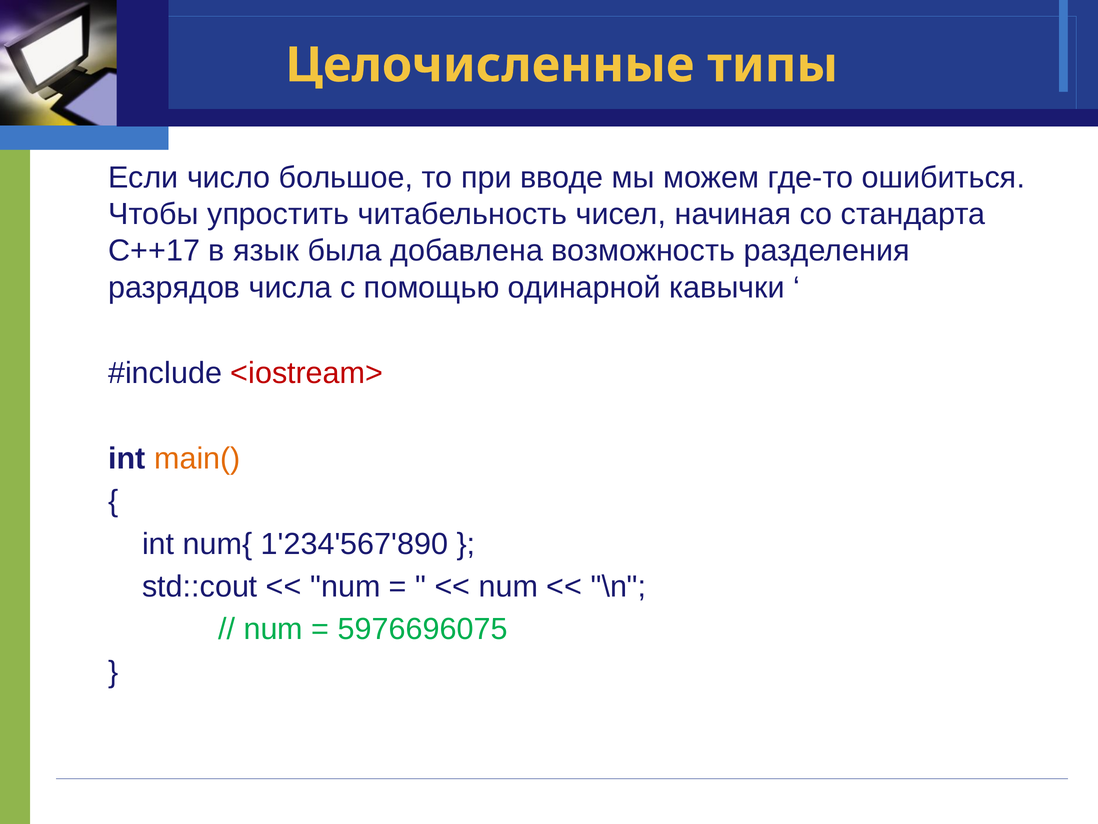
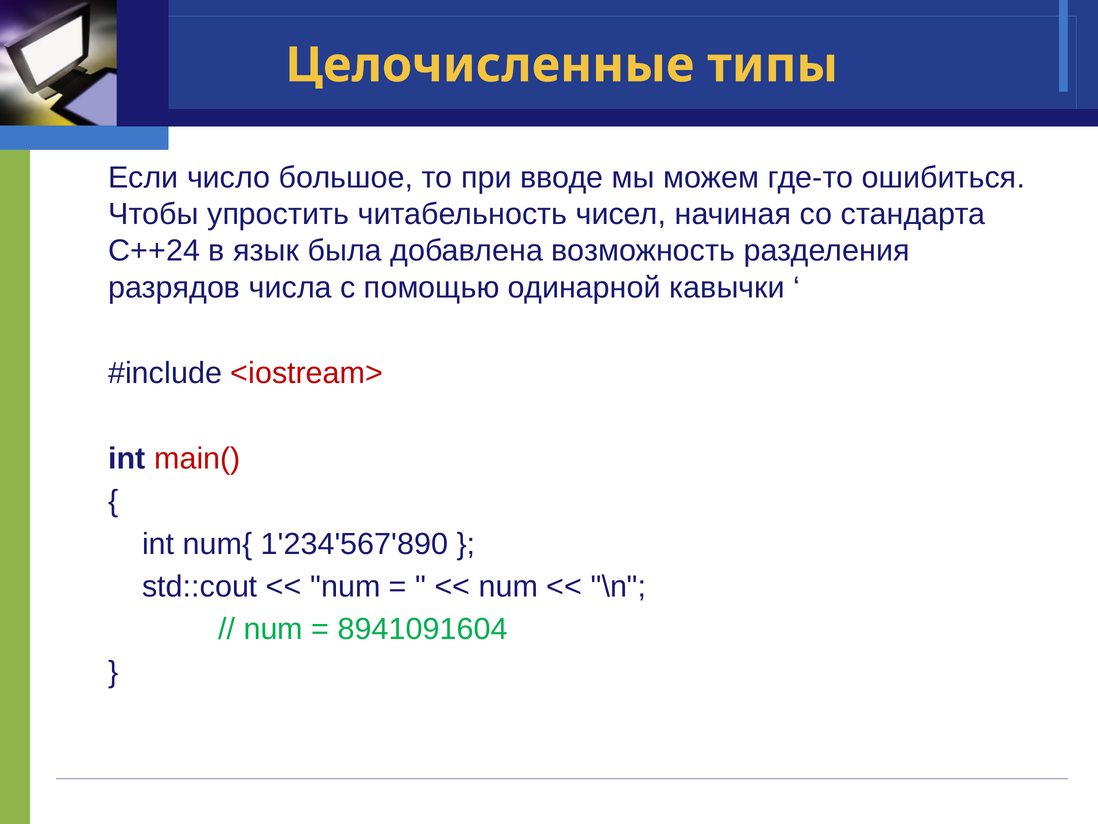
C++17: C++17 -> C++24
main( colour: orange -> red
5976696075: 5976696075 -> 8941091604
